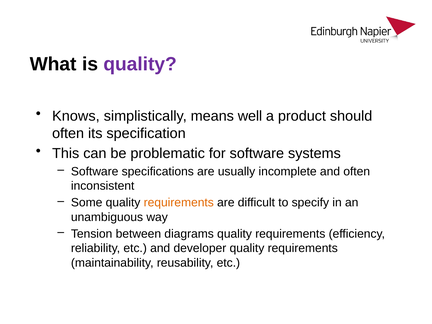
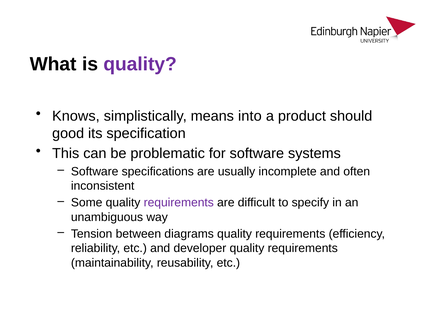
well: well -> into
often at (68, 133): often -> good
requirements at (179, 203) colour: orange -> purple
